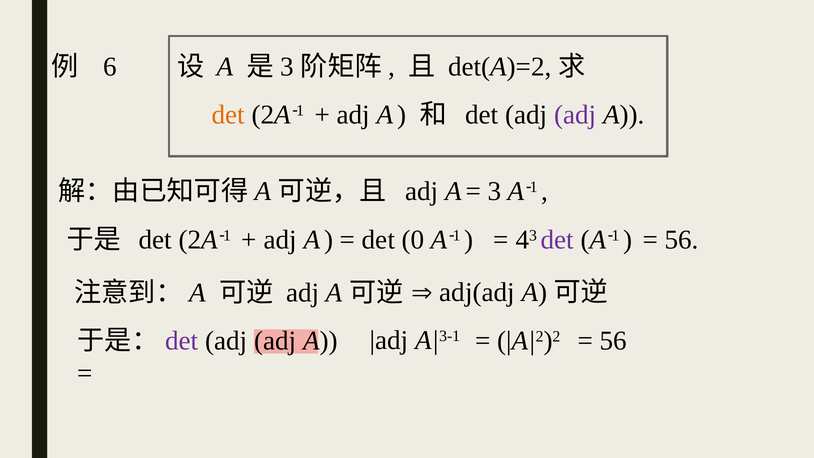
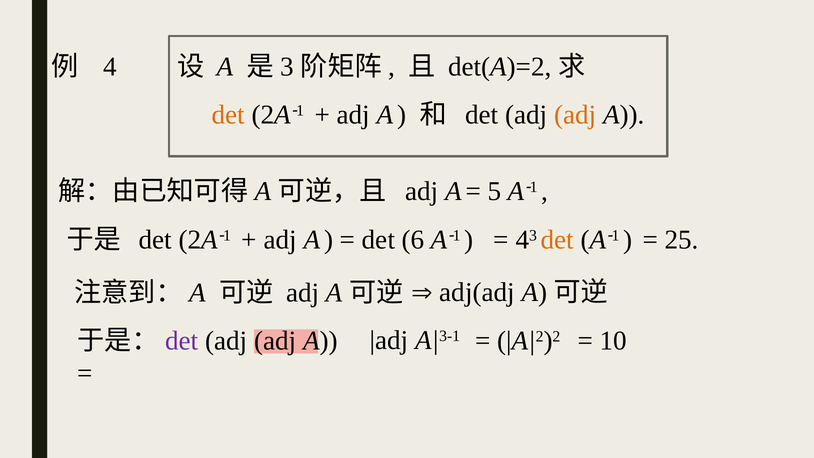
6: 6 -> 4
adj at (575, 115) colour: purple -> orange
3 at (494, 191): 3 -> 5
0: 0 -> 6
det at (557, 240) colour: purple -> orange
56 at (682, 240): 56 -> 25
56 at (613, 341): 56 -> 10
